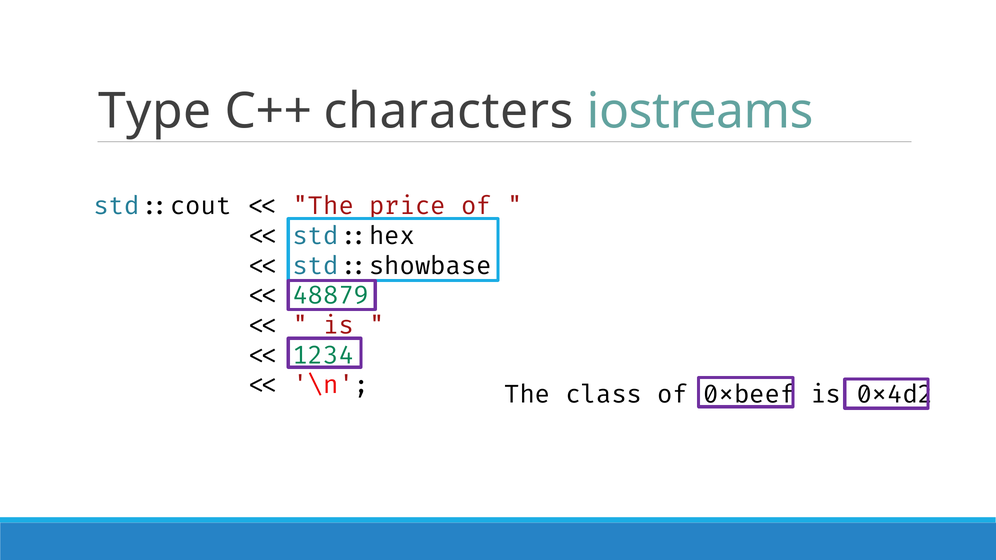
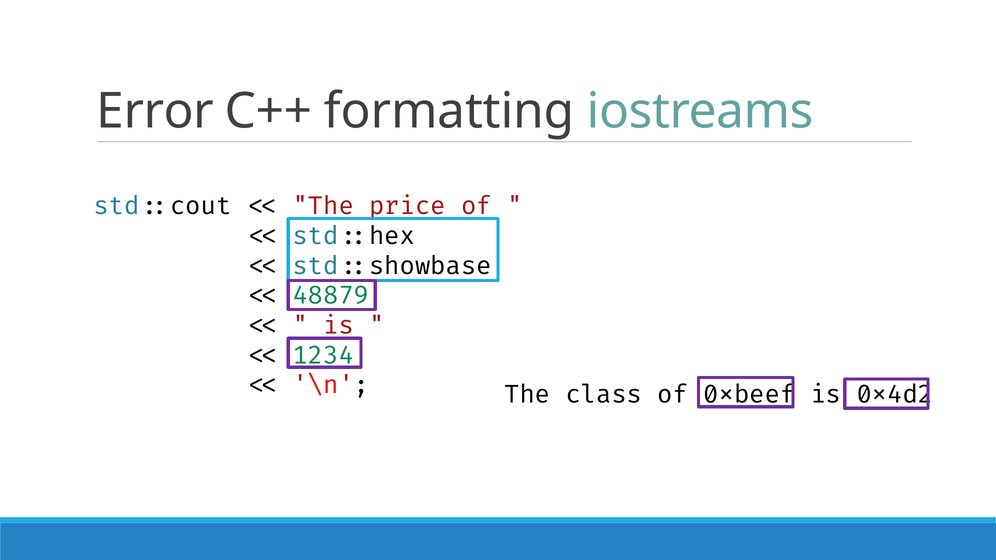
Type: Type -> Error
characters: characters -> formatting
